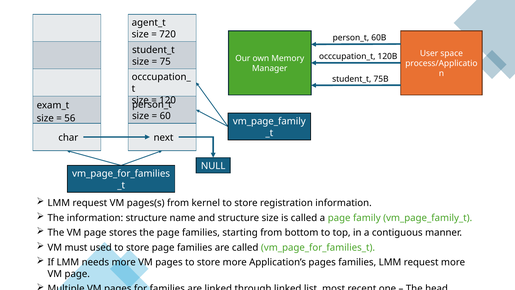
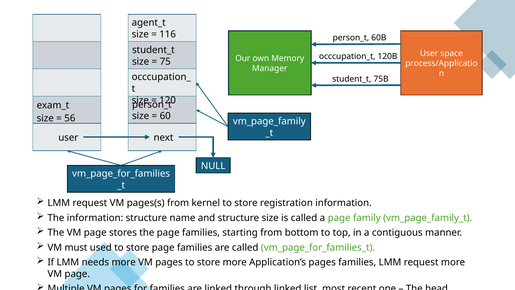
720: 720 -> 116
char at (68, 138): char -> user
